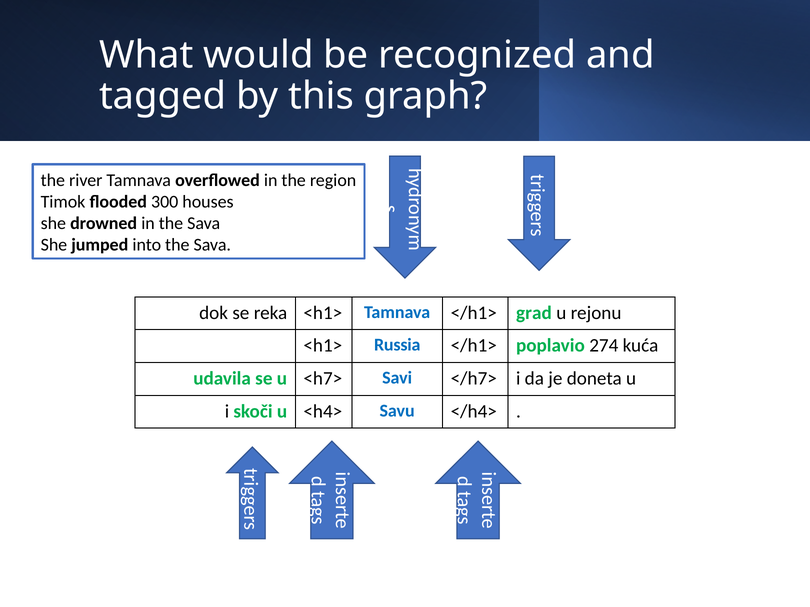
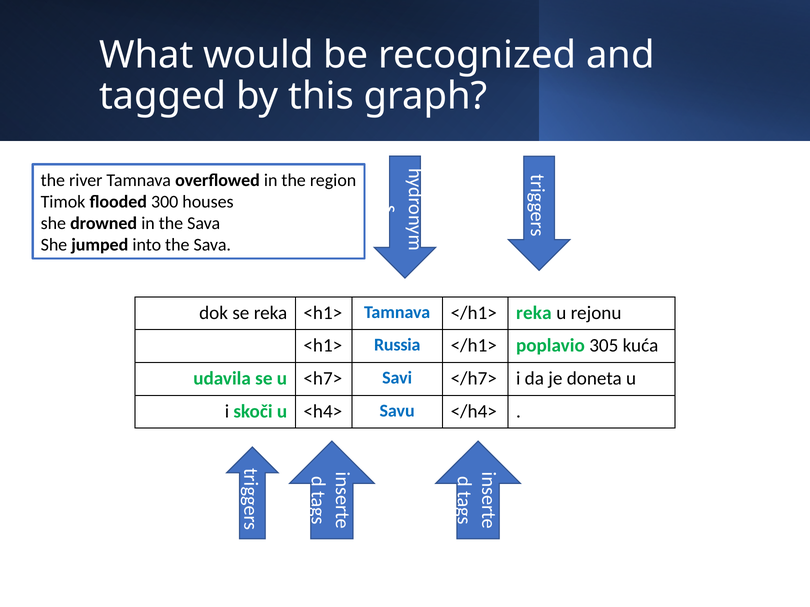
</h1> grad: grad -> reka
274: 274 -> 305
